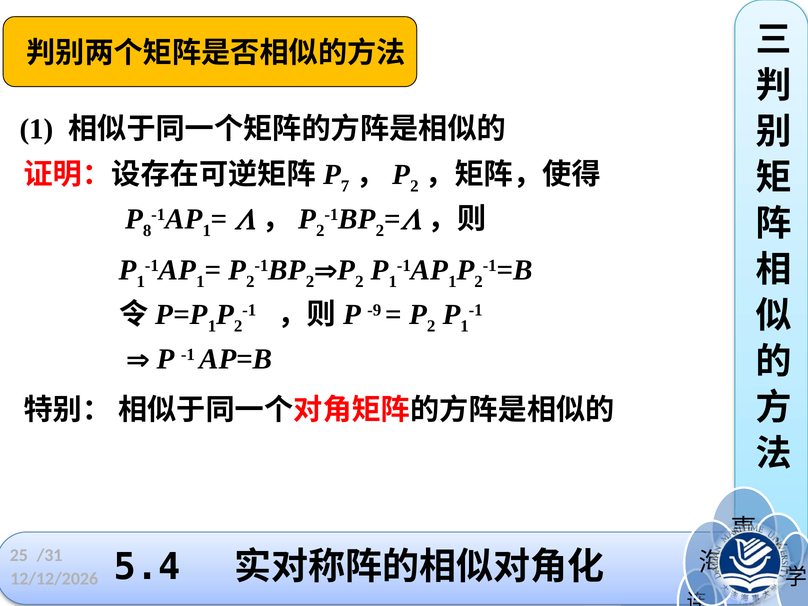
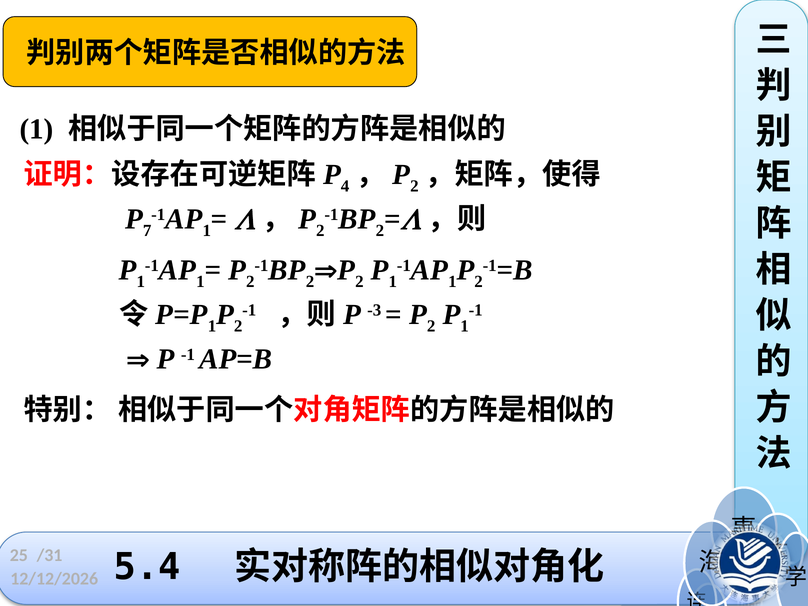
7: 7 -> 4
8: 8 -> 7
-9: -9 -> -3
